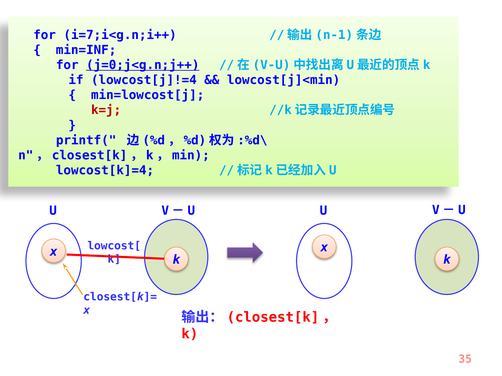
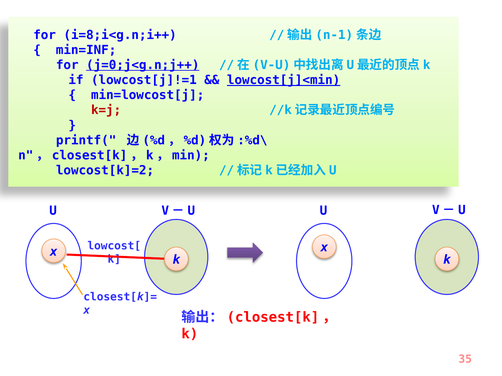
i=7;i<g.n;i++: i=7;i<g.n;i++ -> i=8;i<g.n;i++
lowcost[j]!=4: lowcost[j]!=4 -> lowcost[j]!=1
lowcost[j]<min underline: none -> present
lowcost[k]=4: lowcost[k]=4 -> lowcost[k]=2
